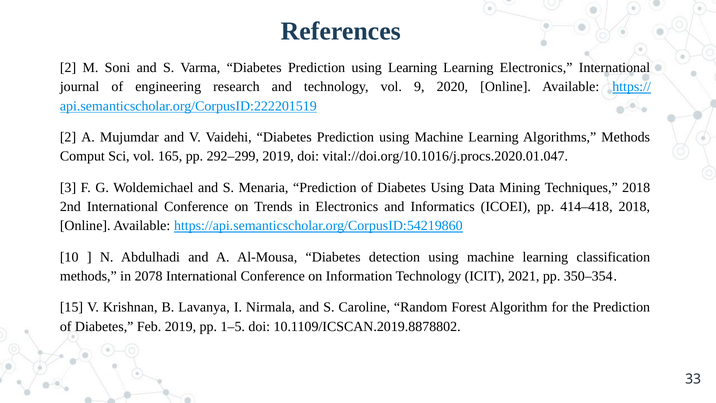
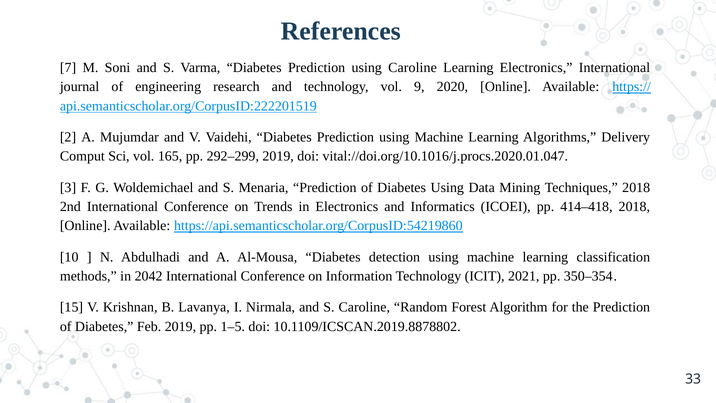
2 at (68, 68): 2 -> 7
using Learning: Learning -> Caroline
Algorithms Methods: Methods -> Delivery
2078: 2078 -> 2042
